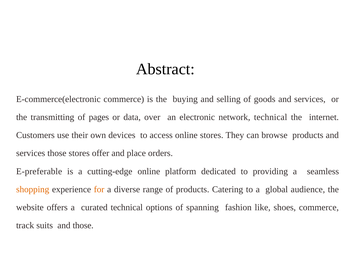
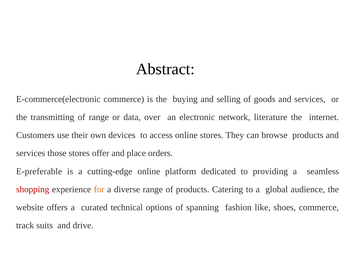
of pages: pages -> range
network technical: technical -> literature
shopping colour: orange -> red
and those: those -> drive
